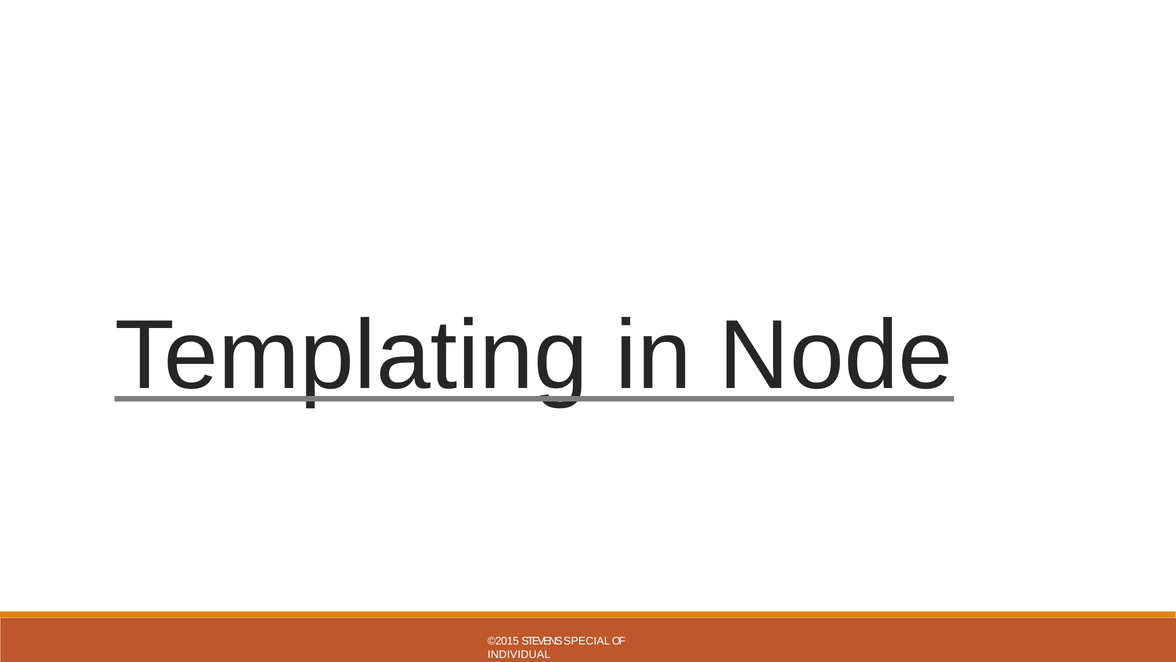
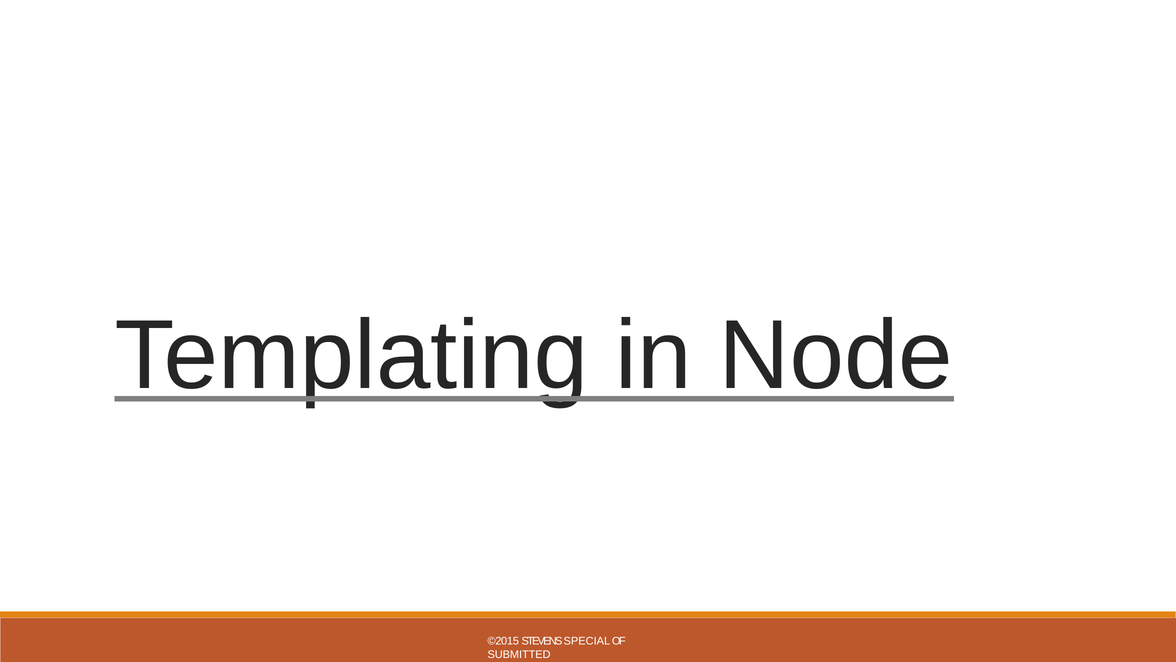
INDIVIDUAL: INDIVIDUAL -> SUBMITTED
